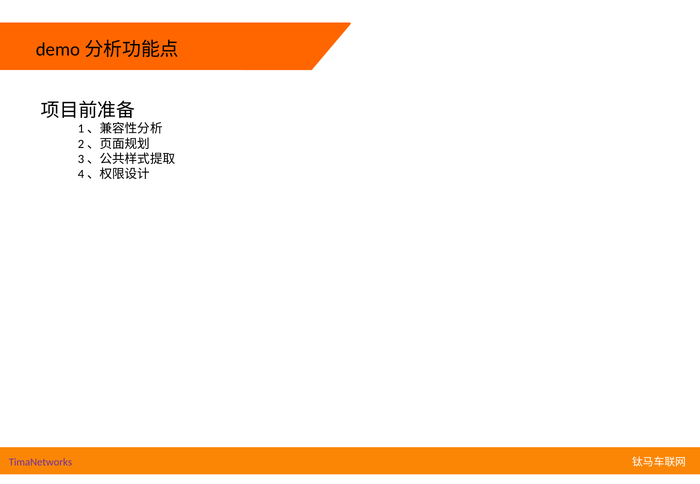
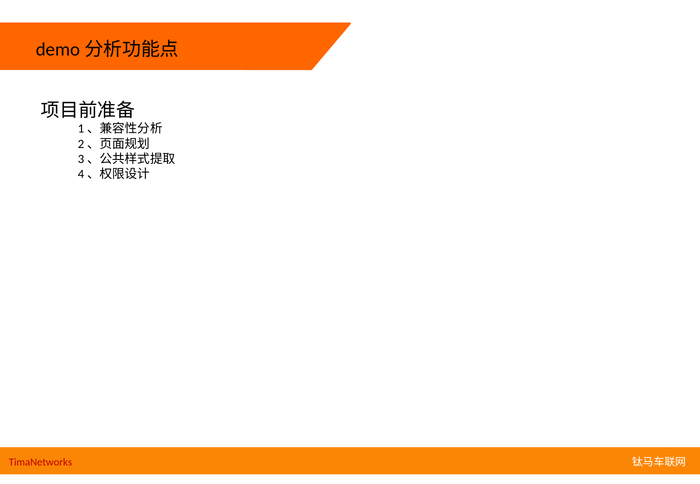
TimaNetworks colour: purple -> red
